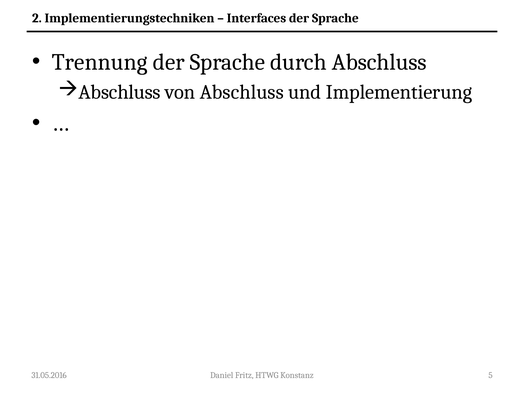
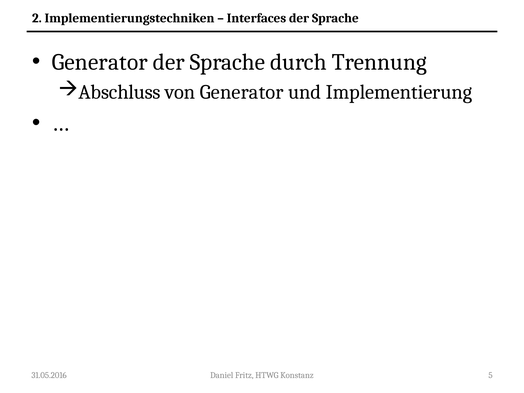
Trennung at (100, 62): Trennung -> Generator
durch Abschluss: Abschluss -> Trennung
von Abschluss: Abschluss -> Generator
